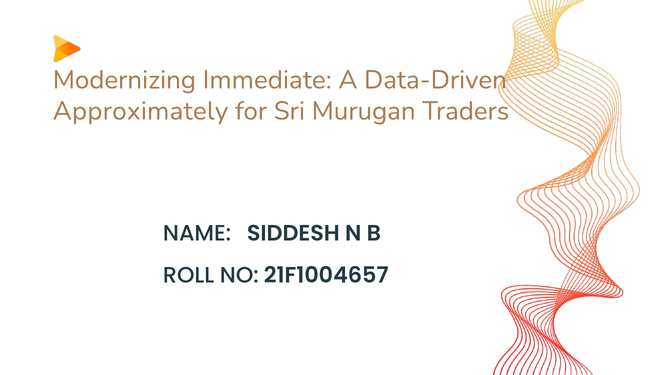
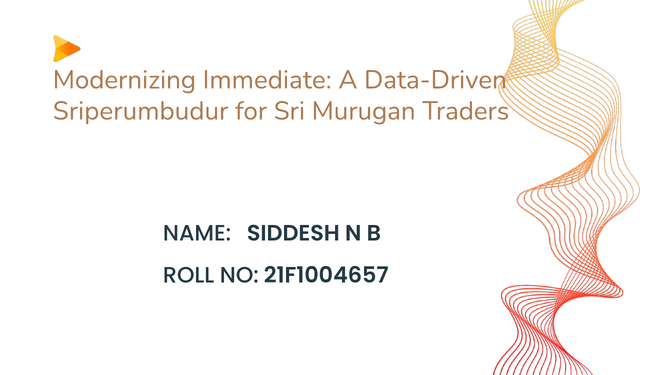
Approximately: Approximately -> Sriperumbudur
